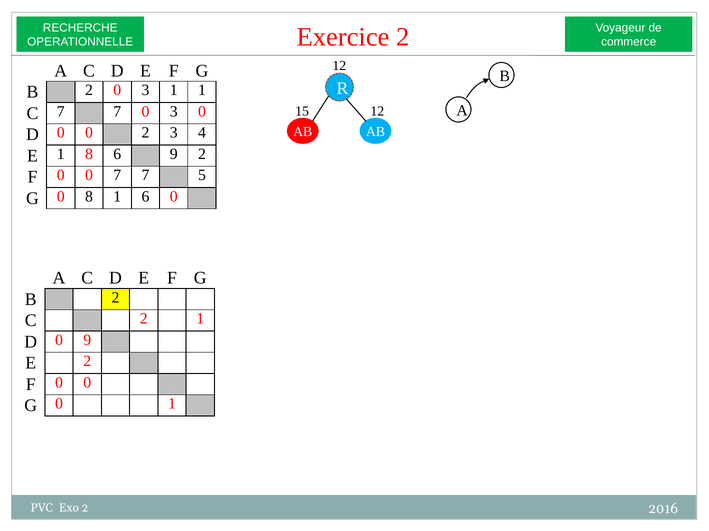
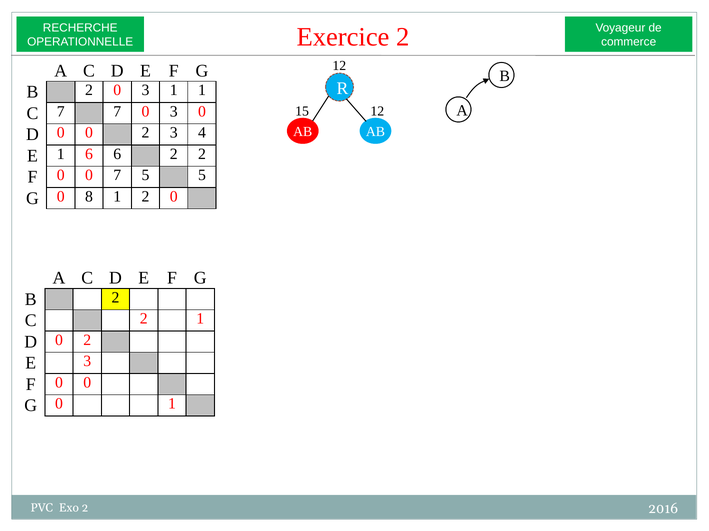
1 8: 8 -> 6
6 9: 9 -> 2
0 7 7: 7 -> 5
1 6: 6 -> 2
D 0 9: 9 -> 2
E 2: 2 -> 3
